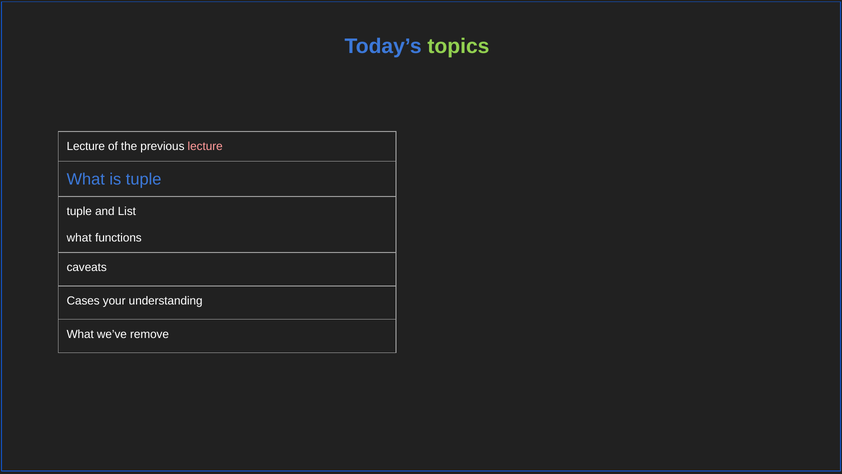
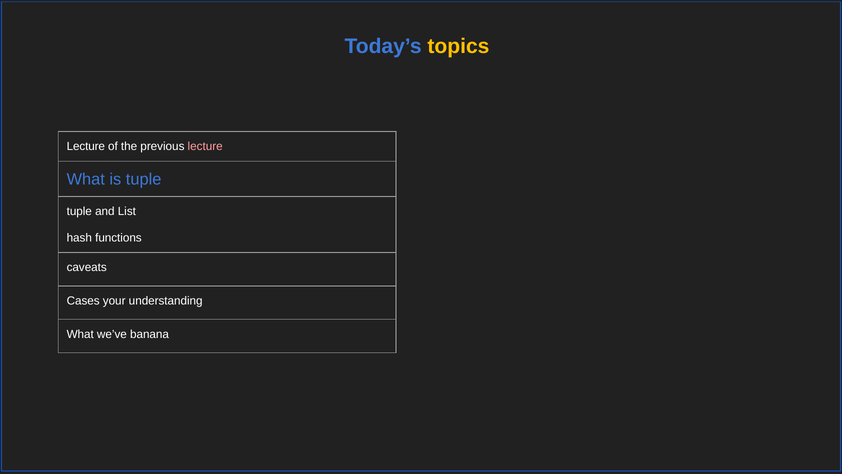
topics colour: light green -> yellow
what at (79, 238): what -> hash
remove: remove -> banana
